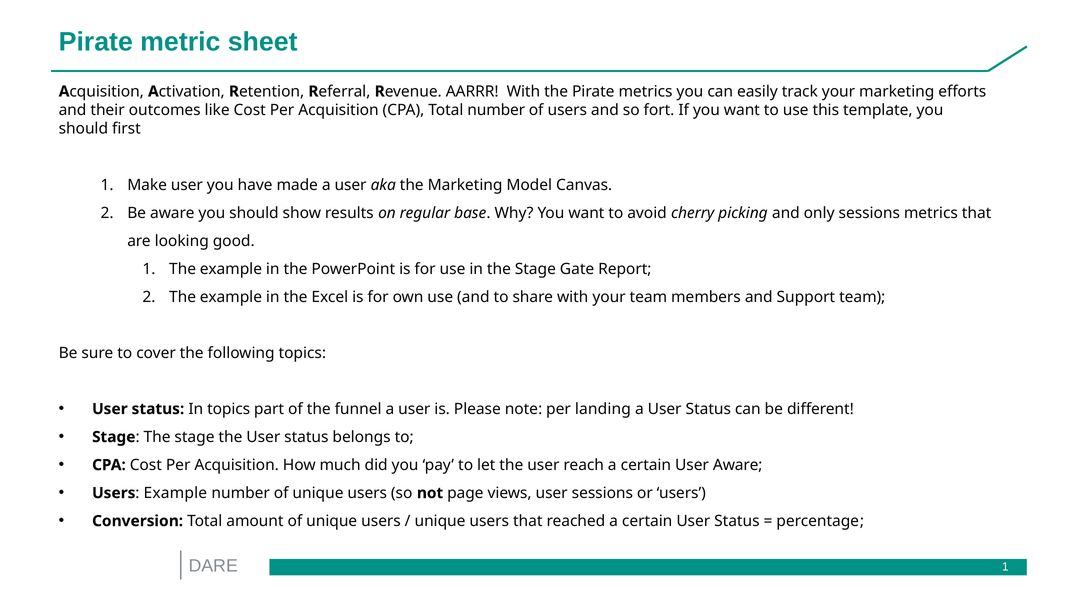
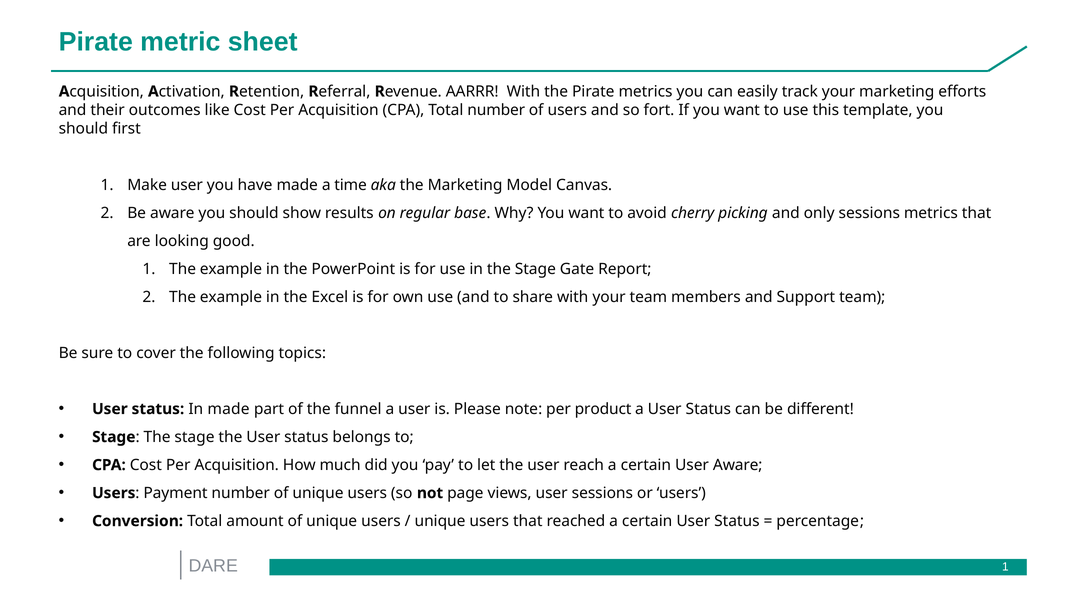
made a user: user -> time
In topics: topics -> made
landing: landing -> product
Users Example: Example -> Payment
